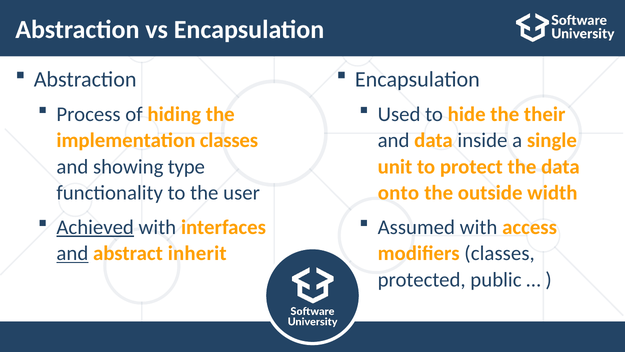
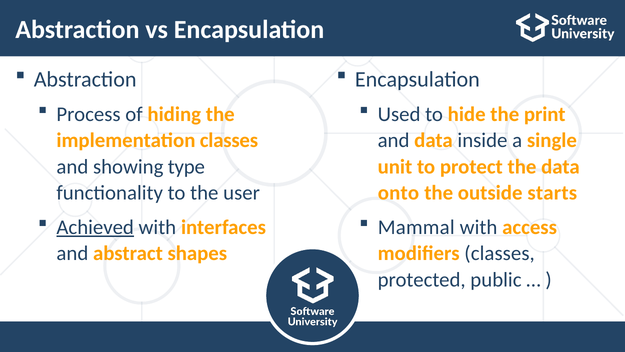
their: their -> print
width: width -> starts
Assumed: Assumed -> Mammal
and at (72, 253) underline: present -> none
inherit: inherit -> shapes
